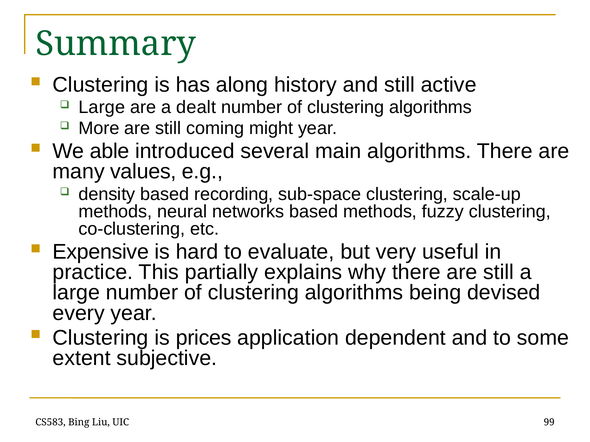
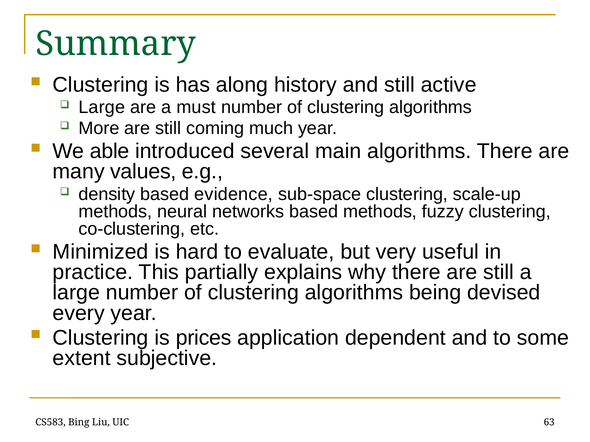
dealt: dealt -> must
might: might -> much
recording: recording -> evidence
Expensive: Expensive -> Minimized
99: 99 -> 63
